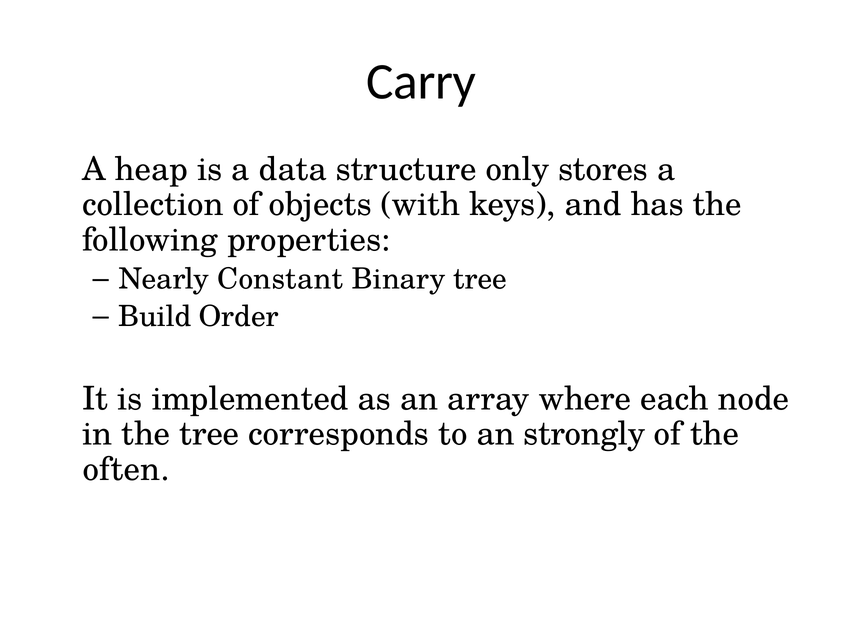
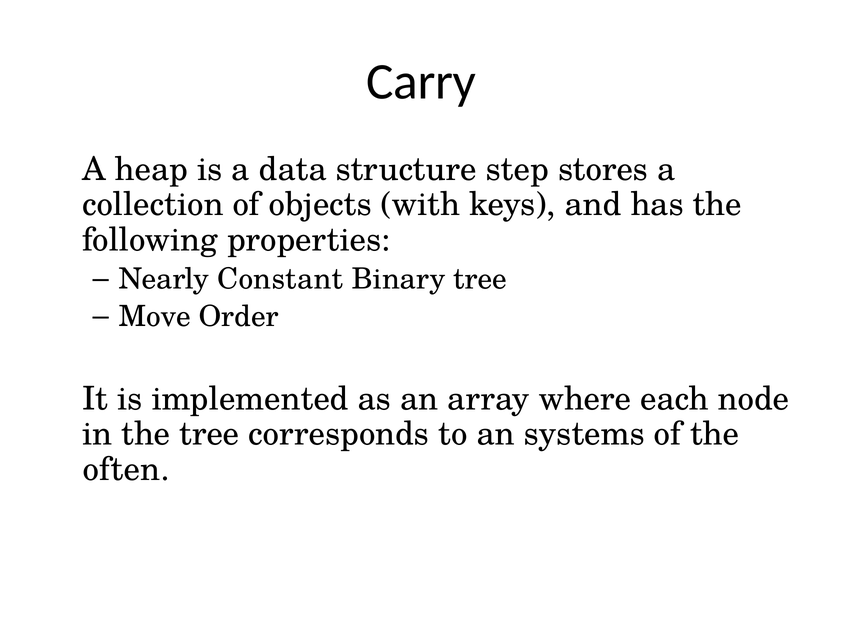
only: only -> step
Build: Build -> Move
strongly: strongly -> systems
